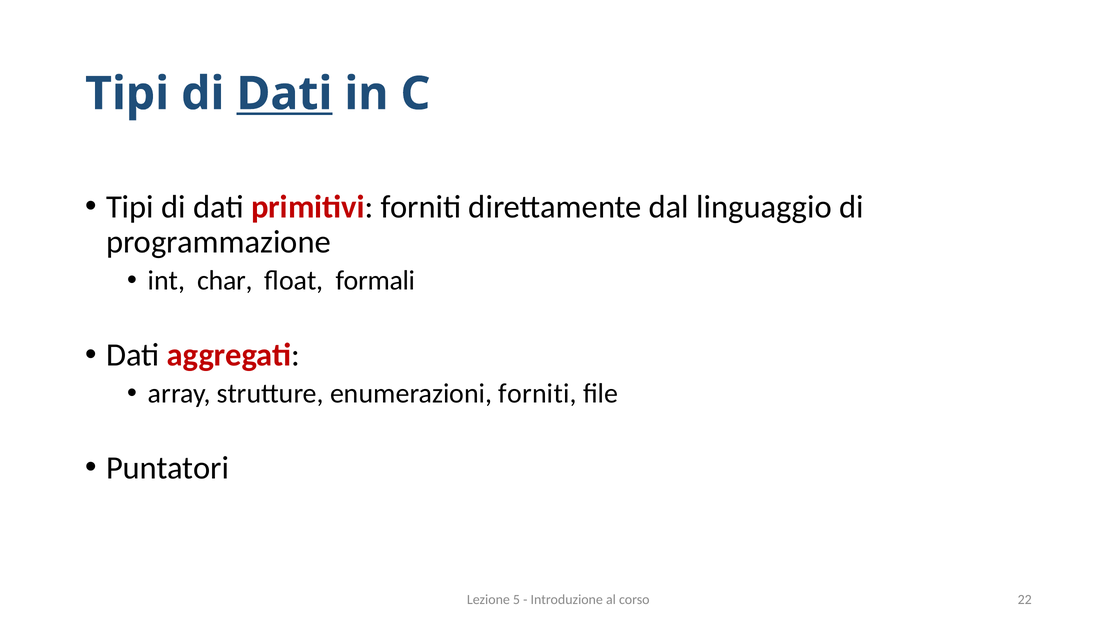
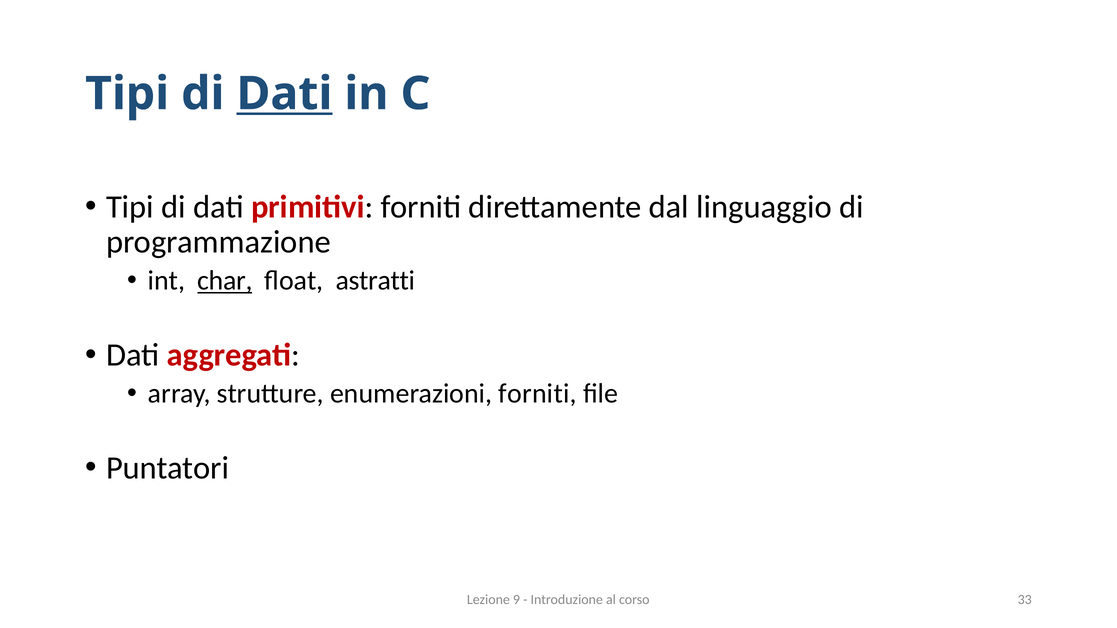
char underline: none -> present
formali: formali -> astratti
5: 5 -> 9
22: 22 -> 33
